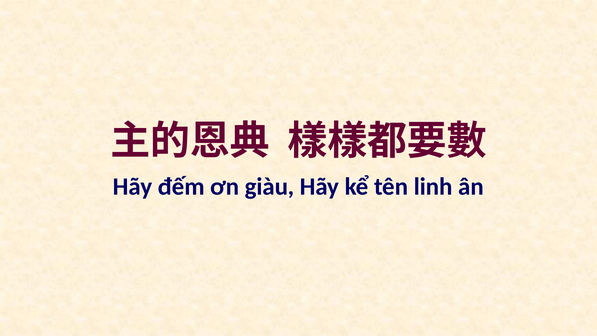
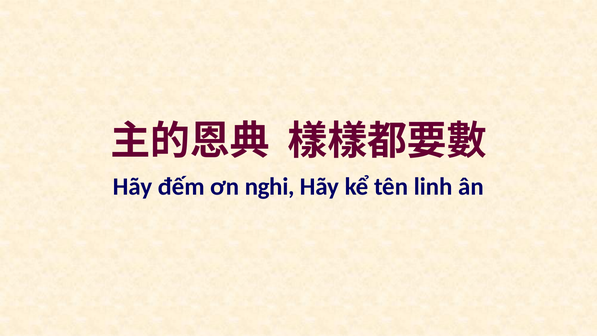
giàu: giàu -> nghi
